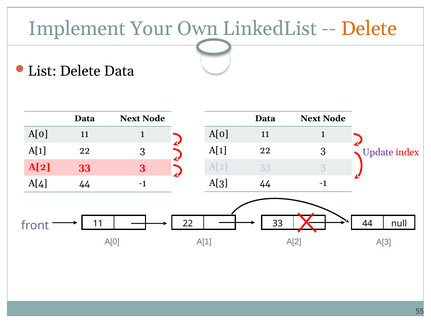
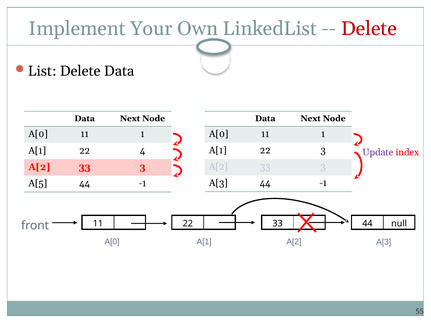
Delete at (369, 29) colour: orange -> red
3 at (142, 151): 3 -> 4
A[4: A[4 -> A[5
